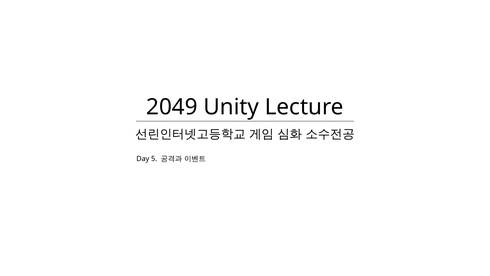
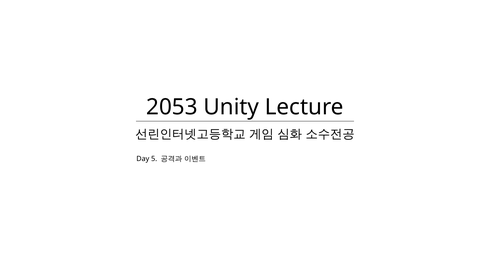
2049: 2049 -> 2053
